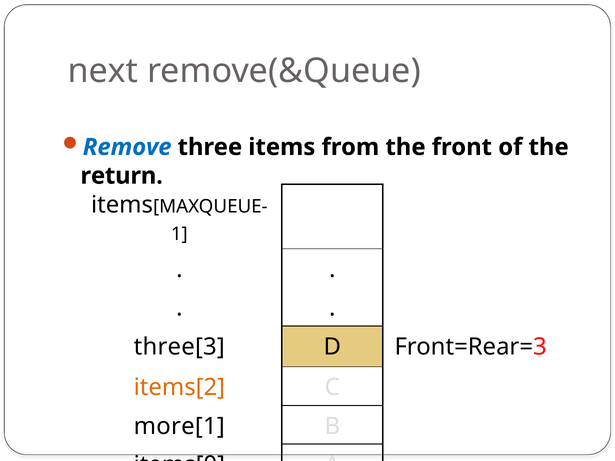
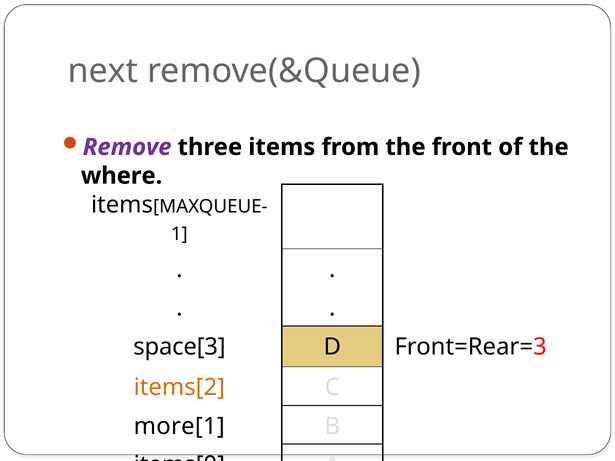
Remove colour: blue -> purple
return: return -> where
three[3: three[3 -> space[3
